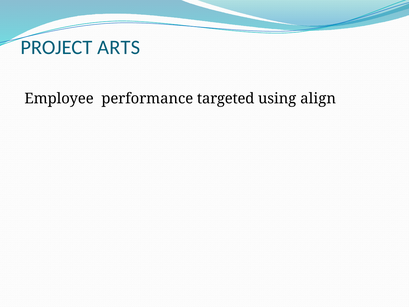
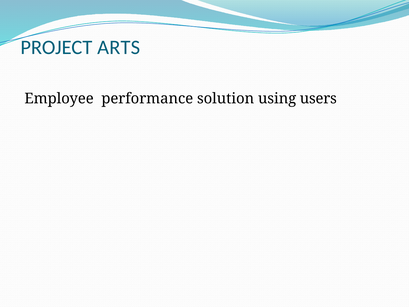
targeted: targeted -> solution
align: align -> users
